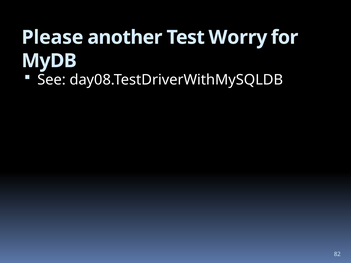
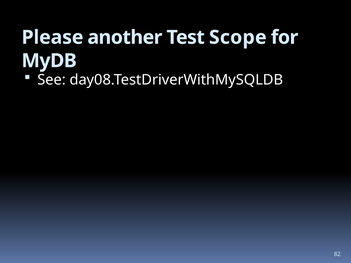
Worry: Worry -> Scope
